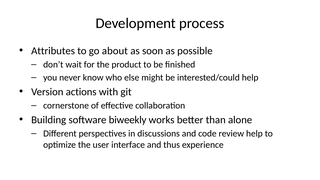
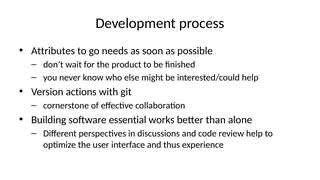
about: about -> needs
biweekly: biweekly -> essential
